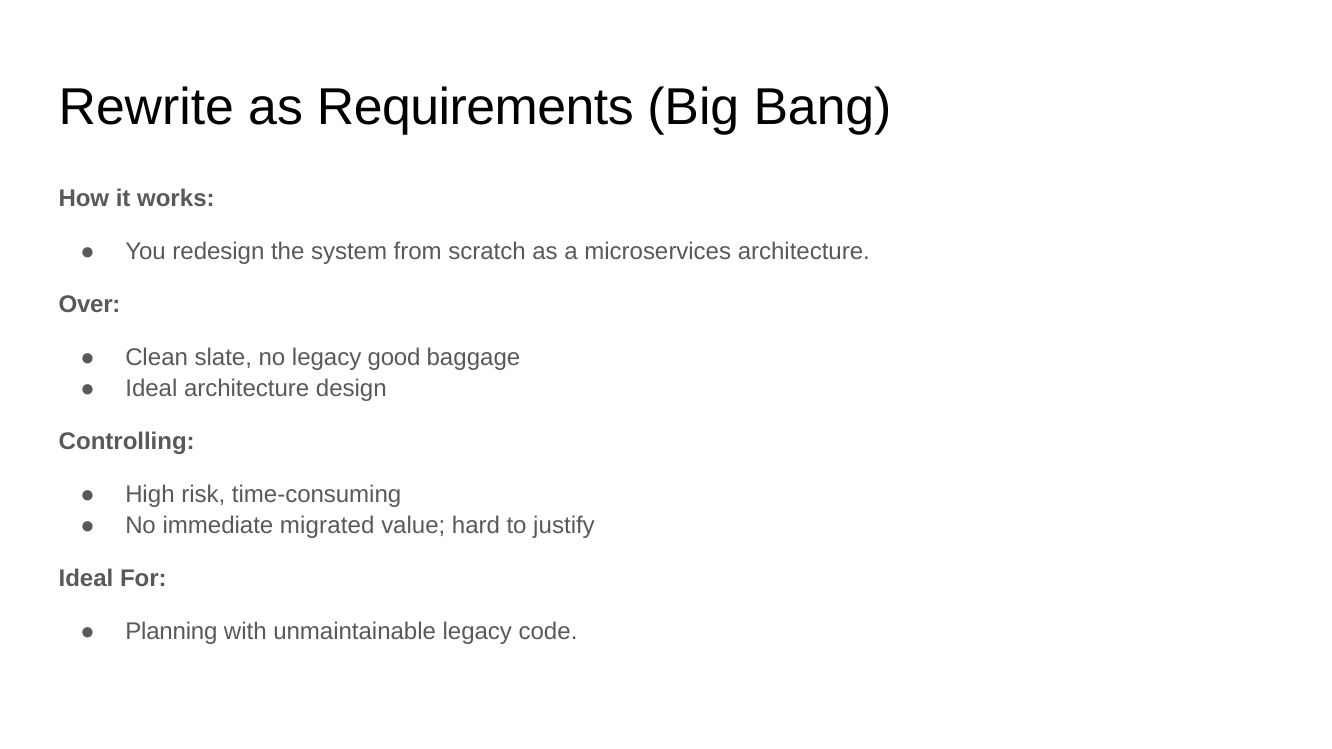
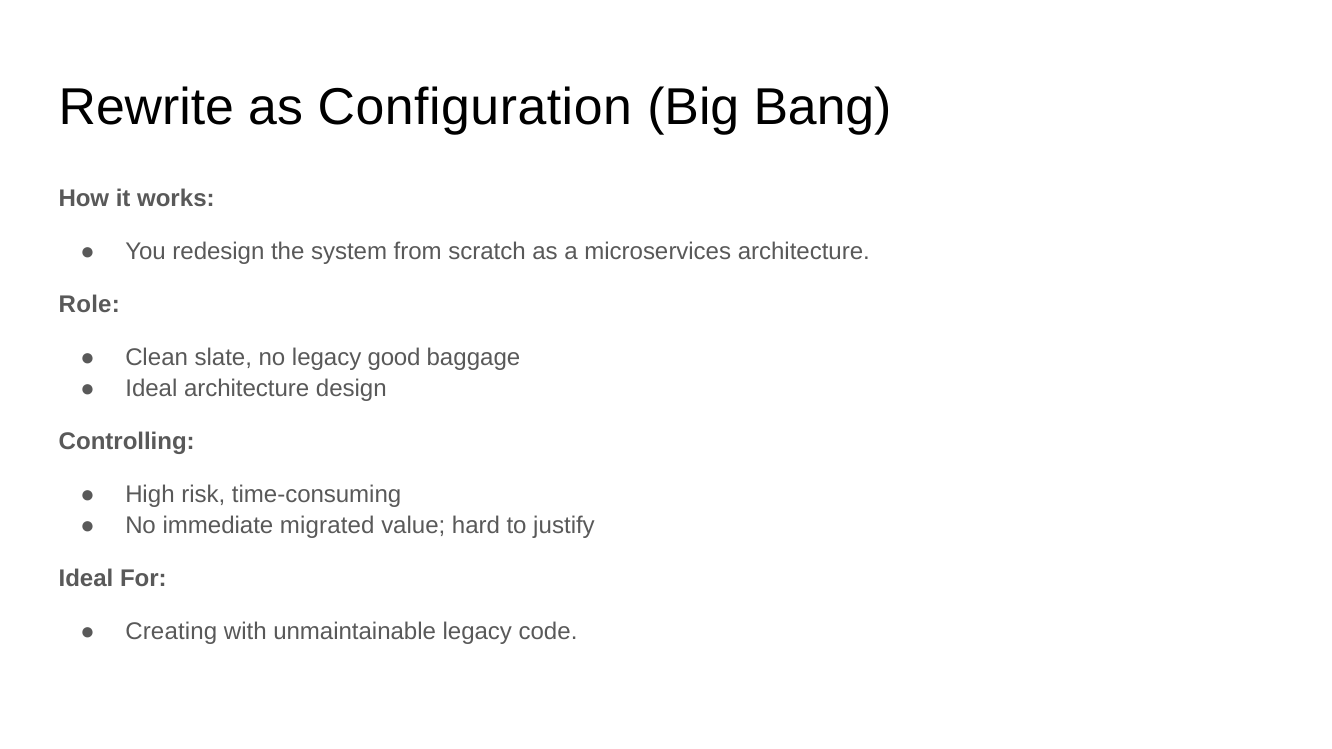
Requirements: Requirements -> Configuration
Over: Over -> Role
Planning: Planning -> Creating
